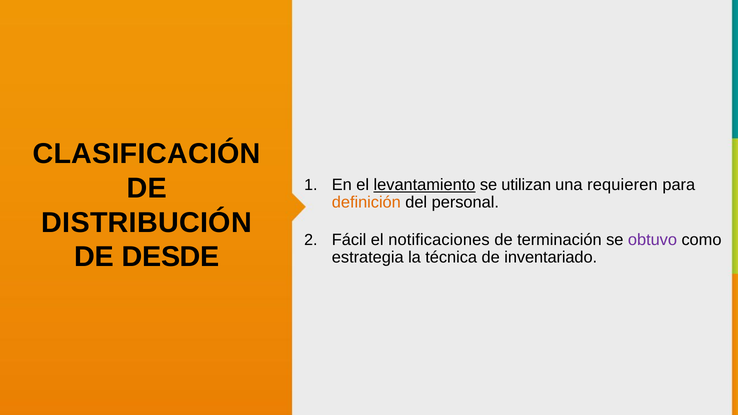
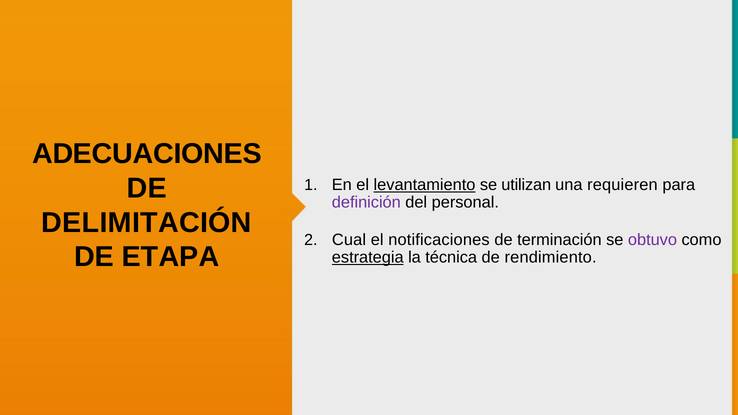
CLASIFICACIÓN: CLASIFICACIÓN -> ADECUACIONES
definición colour: orange -> purple
DISTRIBUCIÓN: DISTRIBUCIÓN -> DELIMITACIÓN
Fácil: Fácil -> Cual
DESDE: DESDE -> ETAPA
estrategia underline: none -> present
inventariado: inventariado -> rendimiento
